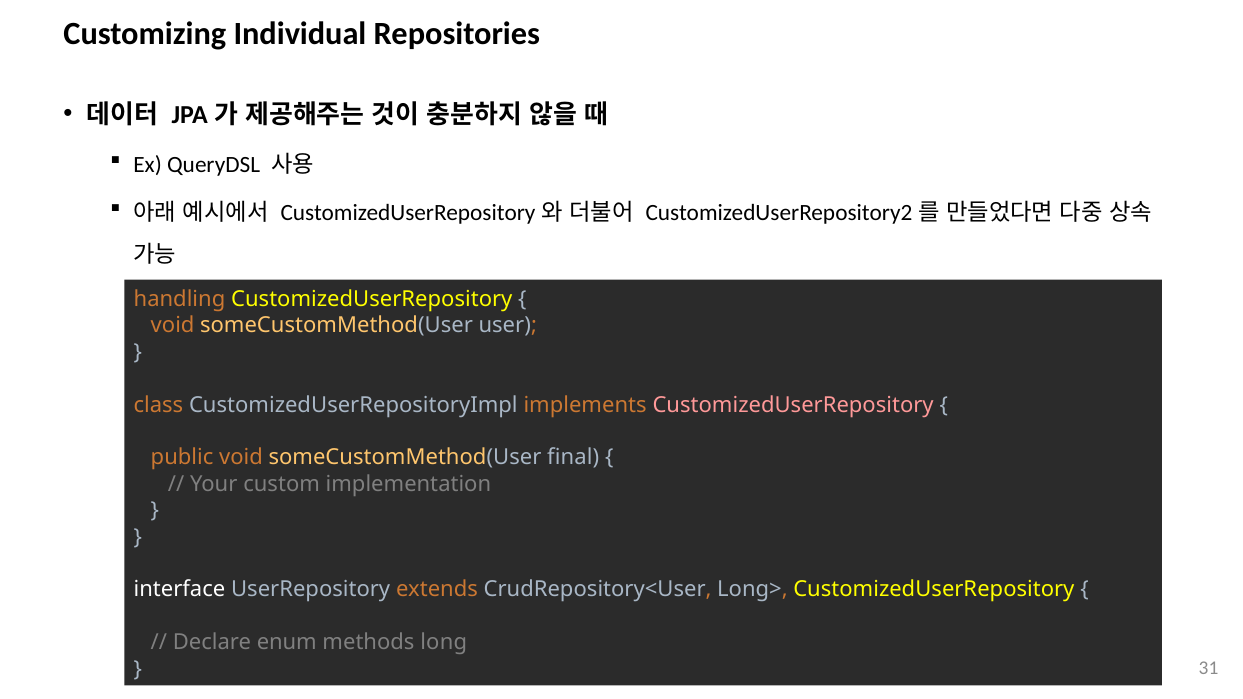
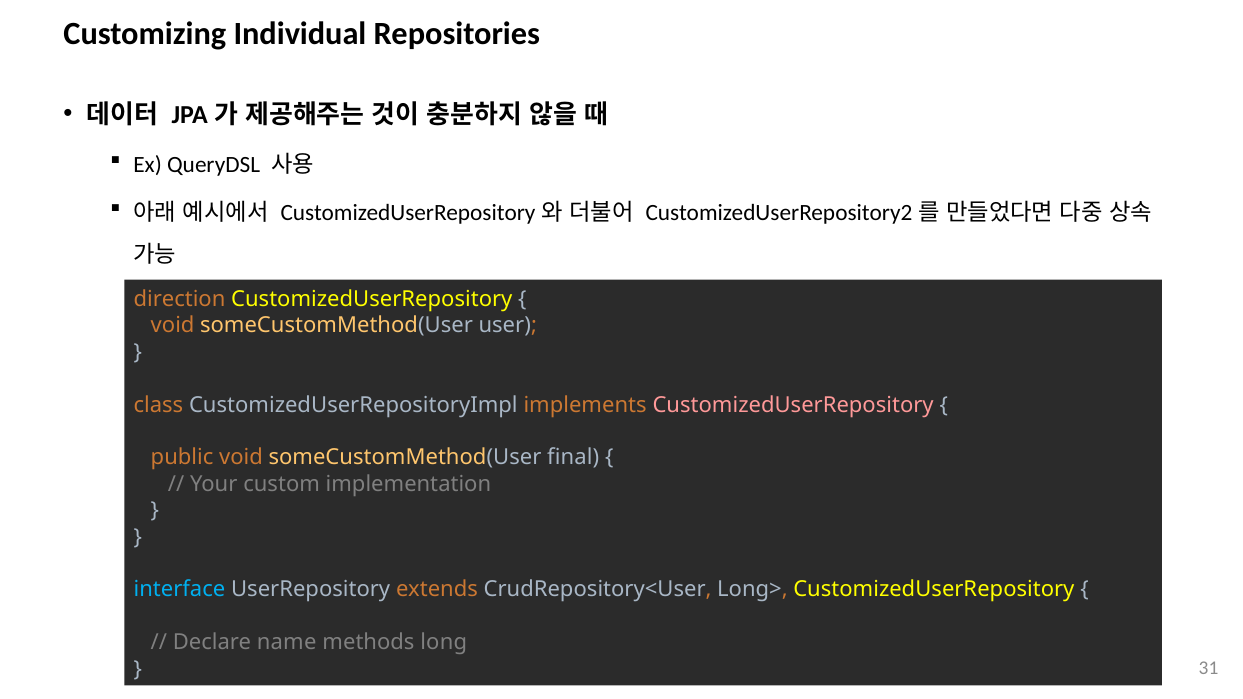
handling: handling -> direction
interface colour: white -> light blue
enum: enum -> name
